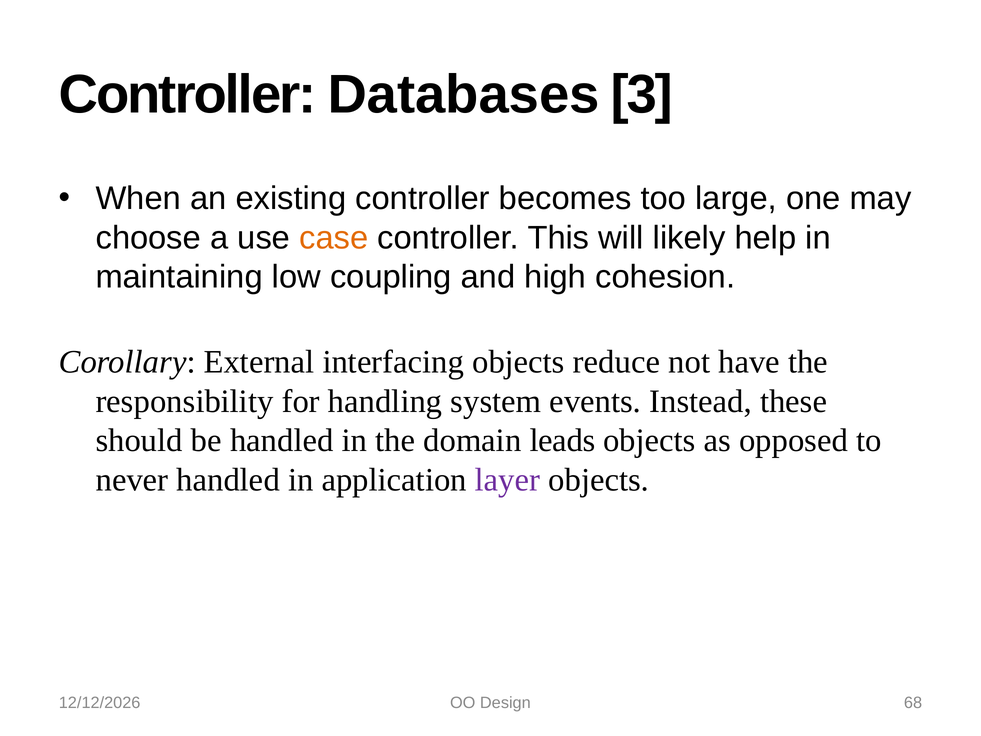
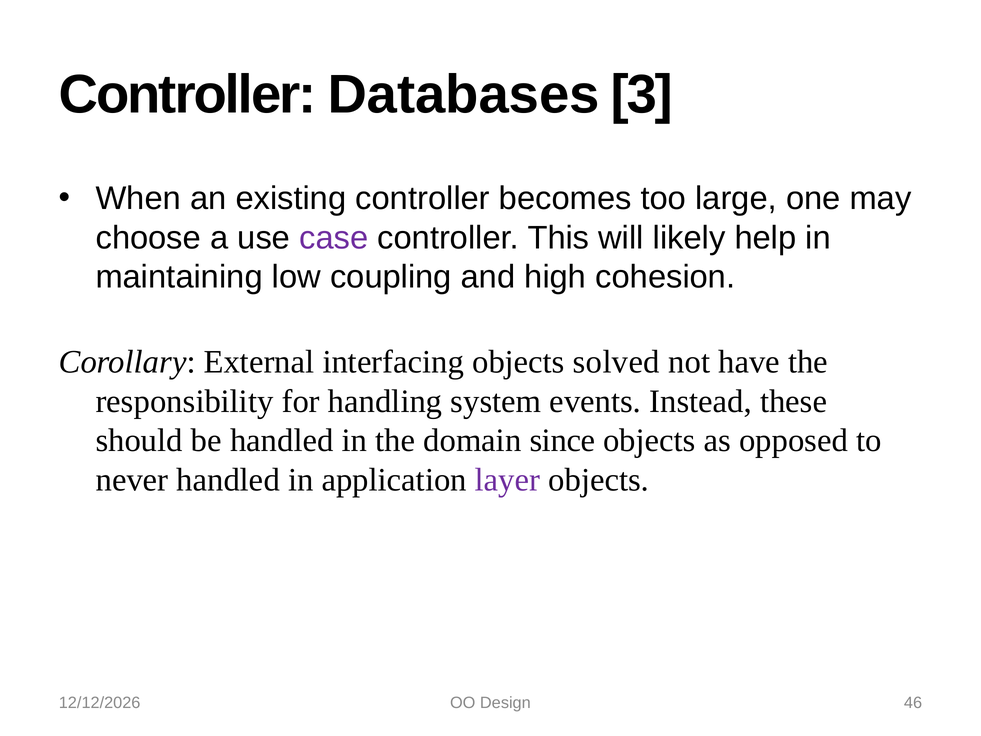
case colour: orange -> purple
reduce: reduce -> solved
leads: leads -> since
68: 68 -> 46
